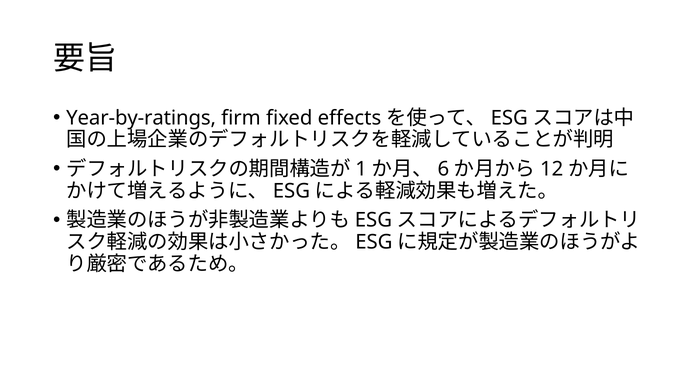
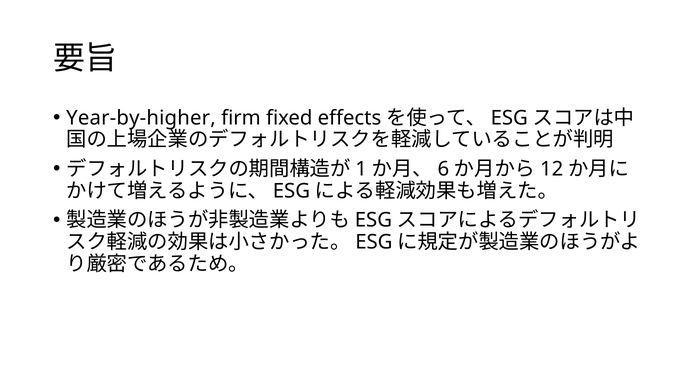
Year-by-ratings: Year-by-ratings -> Year-by-higher
